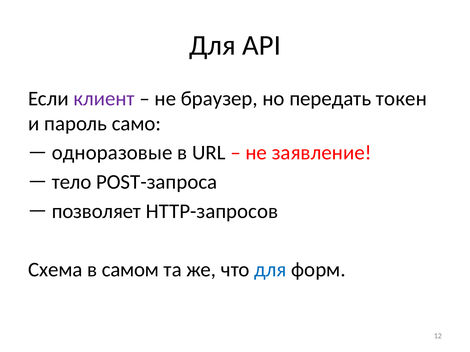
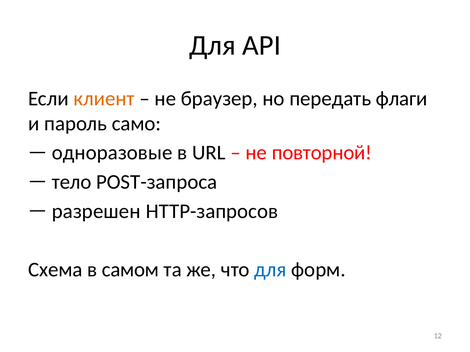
клиент colour: purple -> orange
токен: токен -> флаги
заявление: заявление -> повторной
позволяет: позволяет -> разрешен
